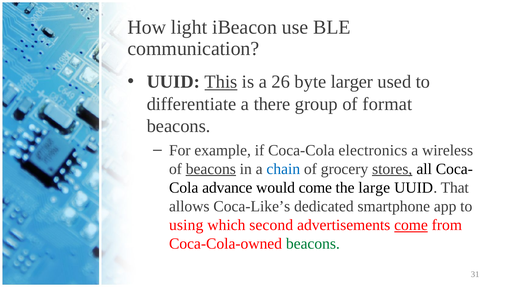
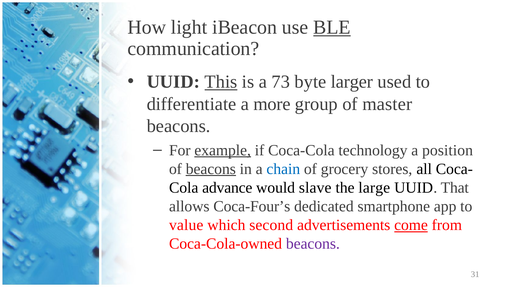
BLE underline: none -> present
26: 26 -> 73
there: there -> more
format: format -> master
example underline: none -> present
electronics: electronics -> technology
wireless: wireless -> position
stores underline: present -> none
would come: come -> slave
Coca-Like’s: Coca-Like’s -> Coca-Four’s
using: using -> value
beacons at (313, 244) colour: green -> purple
